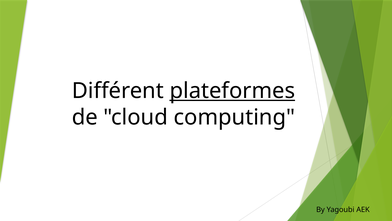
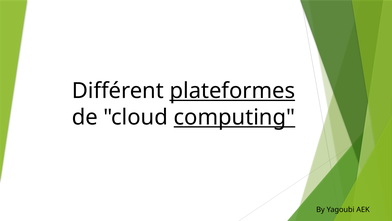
computing underline: none -> present
